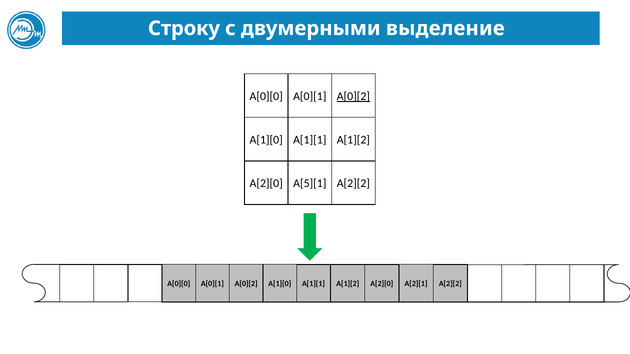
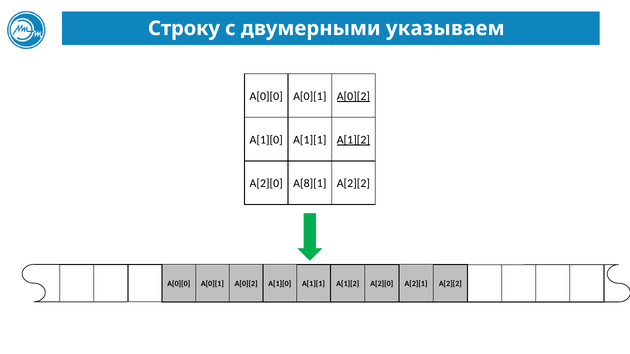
выделение: выделение -> указываем
A[1][2 at (353, 140) underline: none -> present
A[5][1: A[5][1 -> A[8][1
